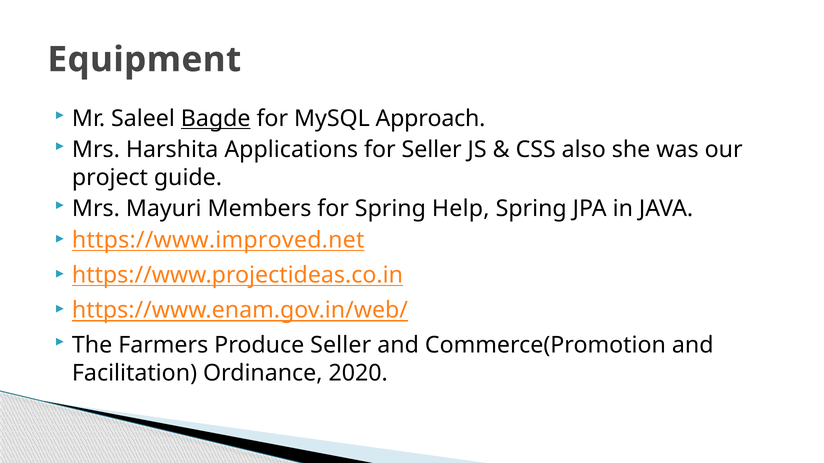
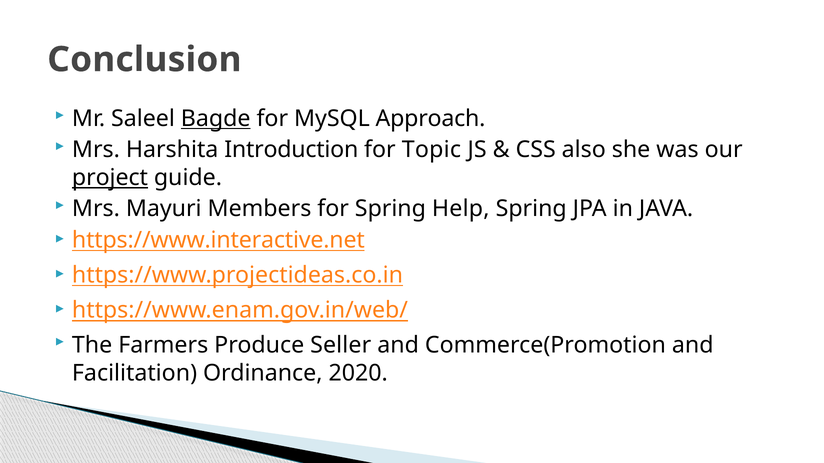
Equipment: Equipment -> Conclusion
Applications: Applications -> Introduction
for Seller: Seller -> Topic
project underline: none -> present
https://www.improved.net: https://www.improved.net -> https://www.interactive.net
